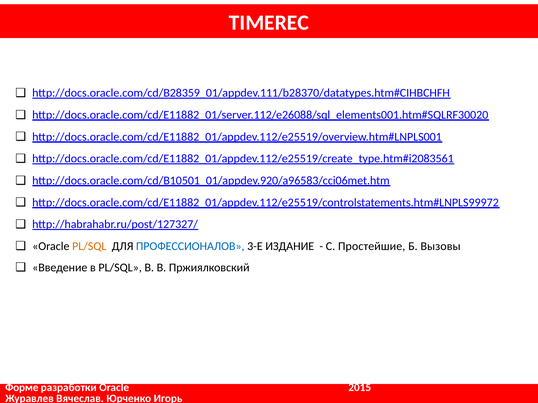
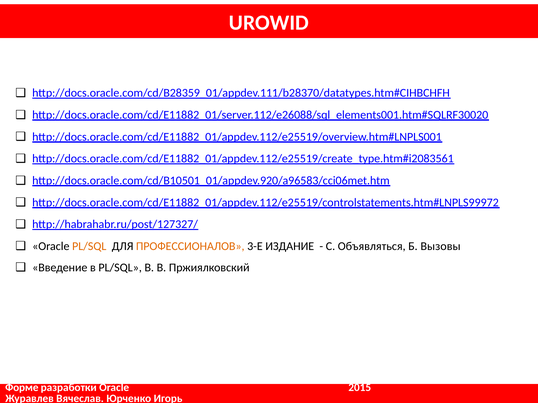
TIMEREC: TIMEREC -> UROWID
ПРОФЕССИОНАЛОВ colour: blue -> orange
Простейшие: Простейшие -> Объявляться
